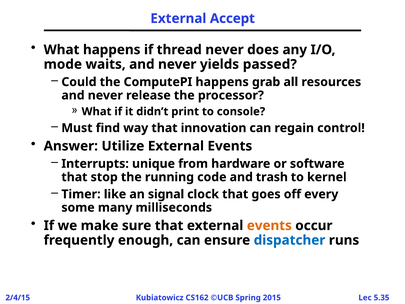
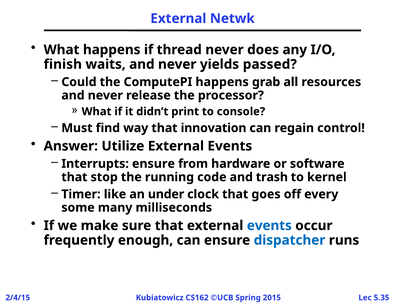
Accept: Accept -> Netwk
mode: mode -> finish
Interrupts unique: unique -> ensure
signal: signal -> under
events at (269, 225) colour: orange -> blue
